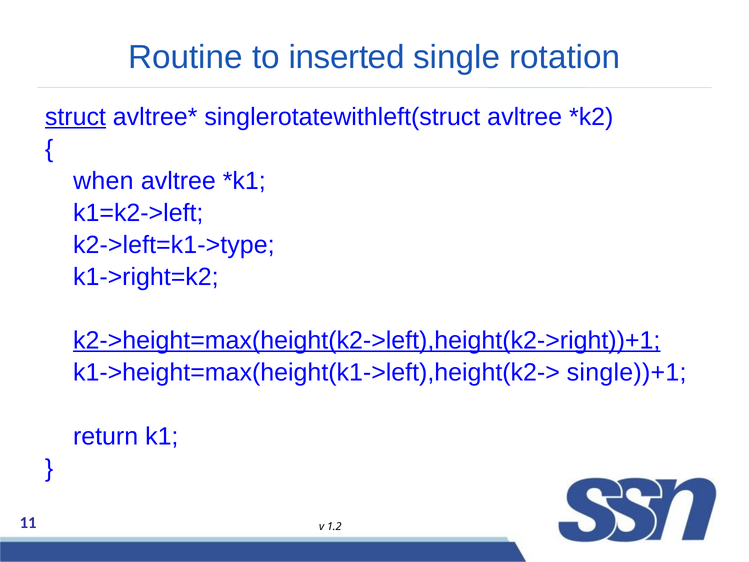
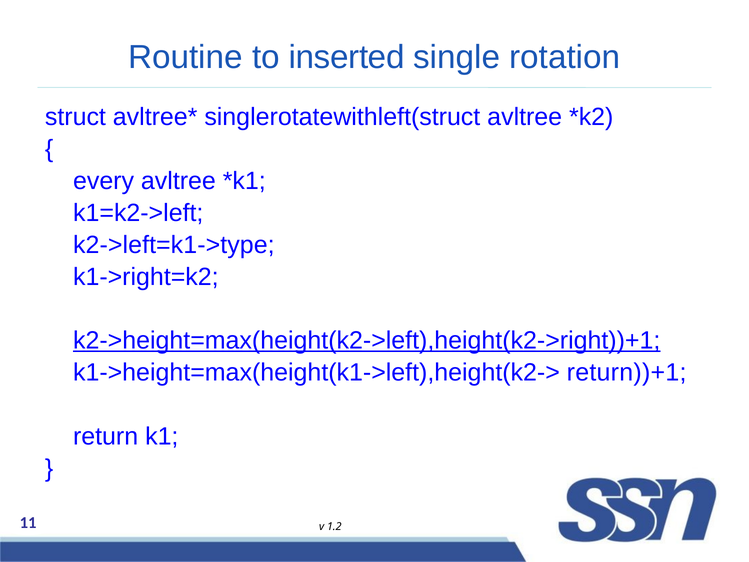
struct underline: present -> none
when: when -> every
single))+1: single))+1 -> return))+1
